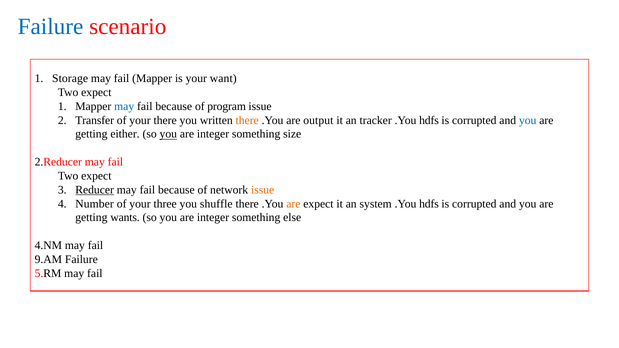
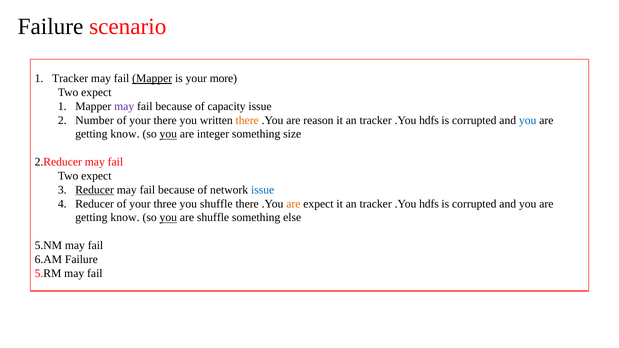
Failure at (51, 27) colour: blue -> black
Storage at (70, 78): Storage -> Tracker
Mapper at (152, 78) underline: none -> present
want: want -> more
may at (124, 106) colour: blue -> purple
program: program -> capacity
Transfer: Transfer -> Number
output: output -> reason
either at (125, 134): either -> know
issue at (263, 190) colour: orange -> blue
Number at (95, 204): Number -> Reducer
expect it an system: system -> tracker
wants at (125, 218): wants -> know
you at (168, 218) underline: none -> present
integer at (213, 218): integer -> shuffle
4.NM: 4.NM -> 5.NM
9.AM: 9.AM -> 6.AM
